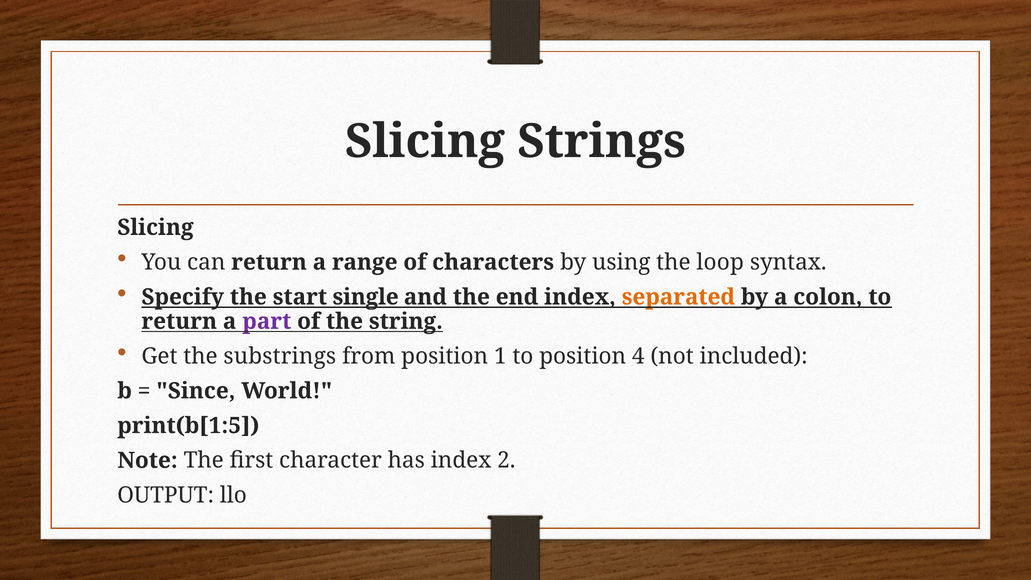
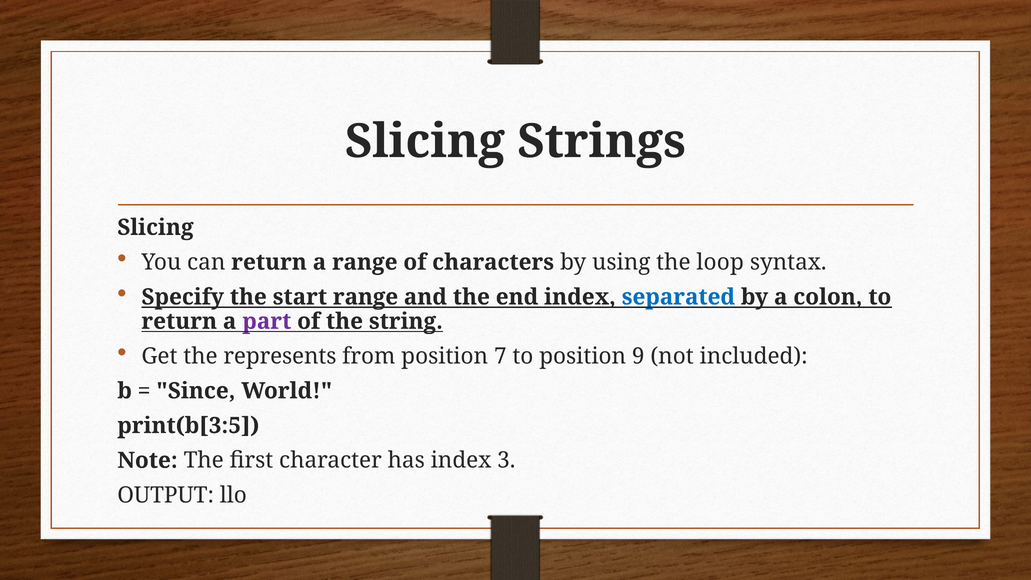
start single: single -> range
separated colour: orange -> blue
substrings: substrings -> represents
1: 1 -> 7
4: 4 -> 9
print(b[1:5: print(b[1:5 -> print(b[3:5
2: 2 -> 3
